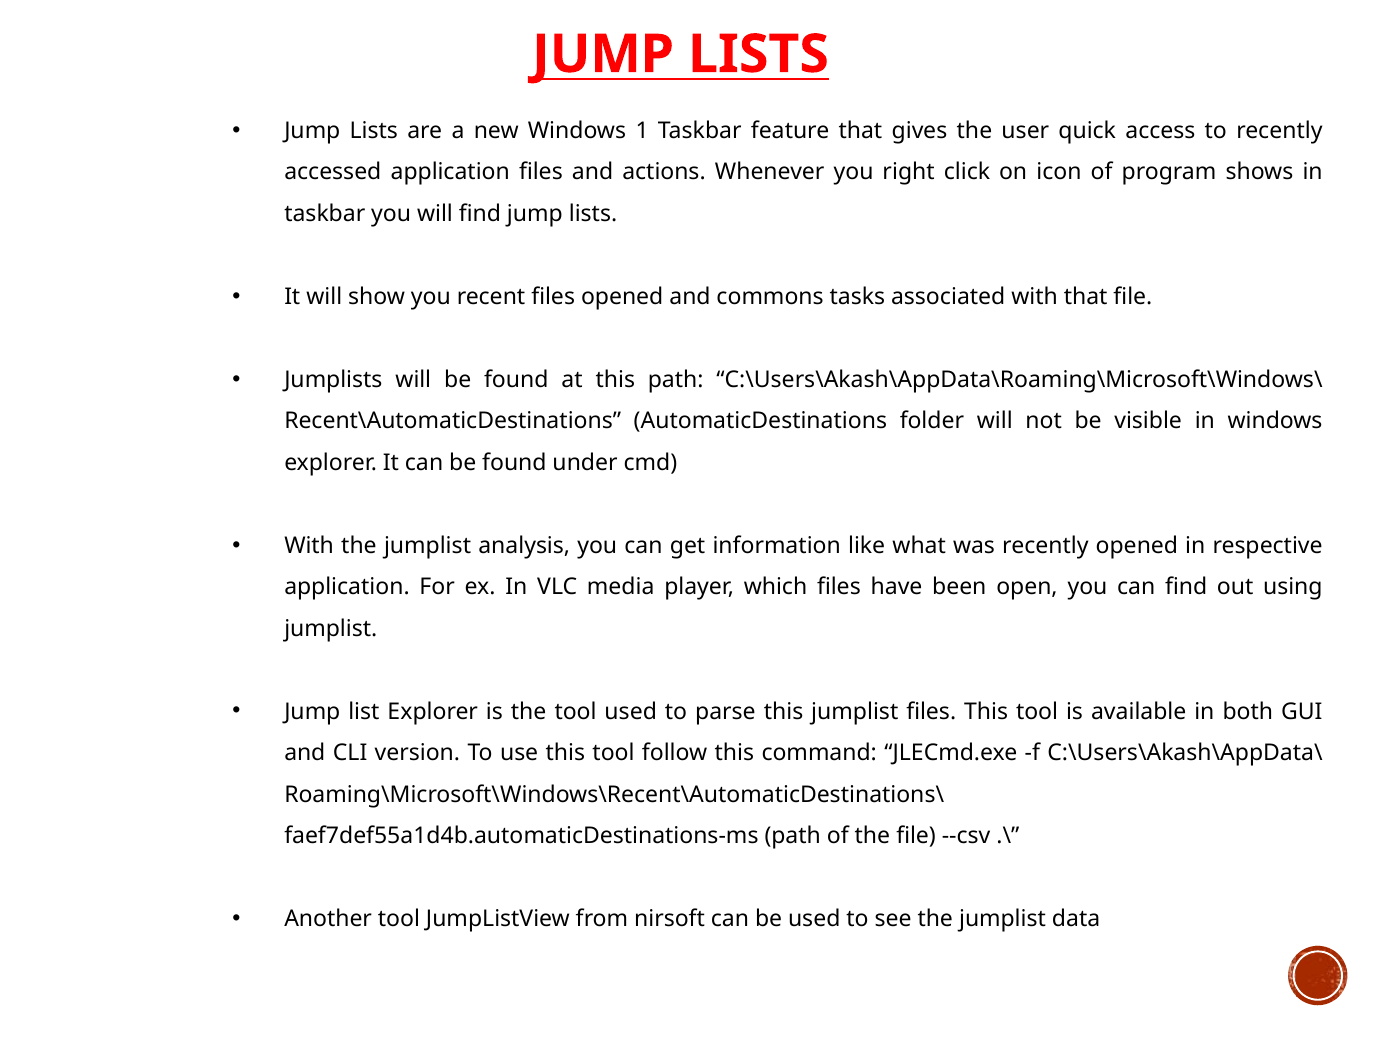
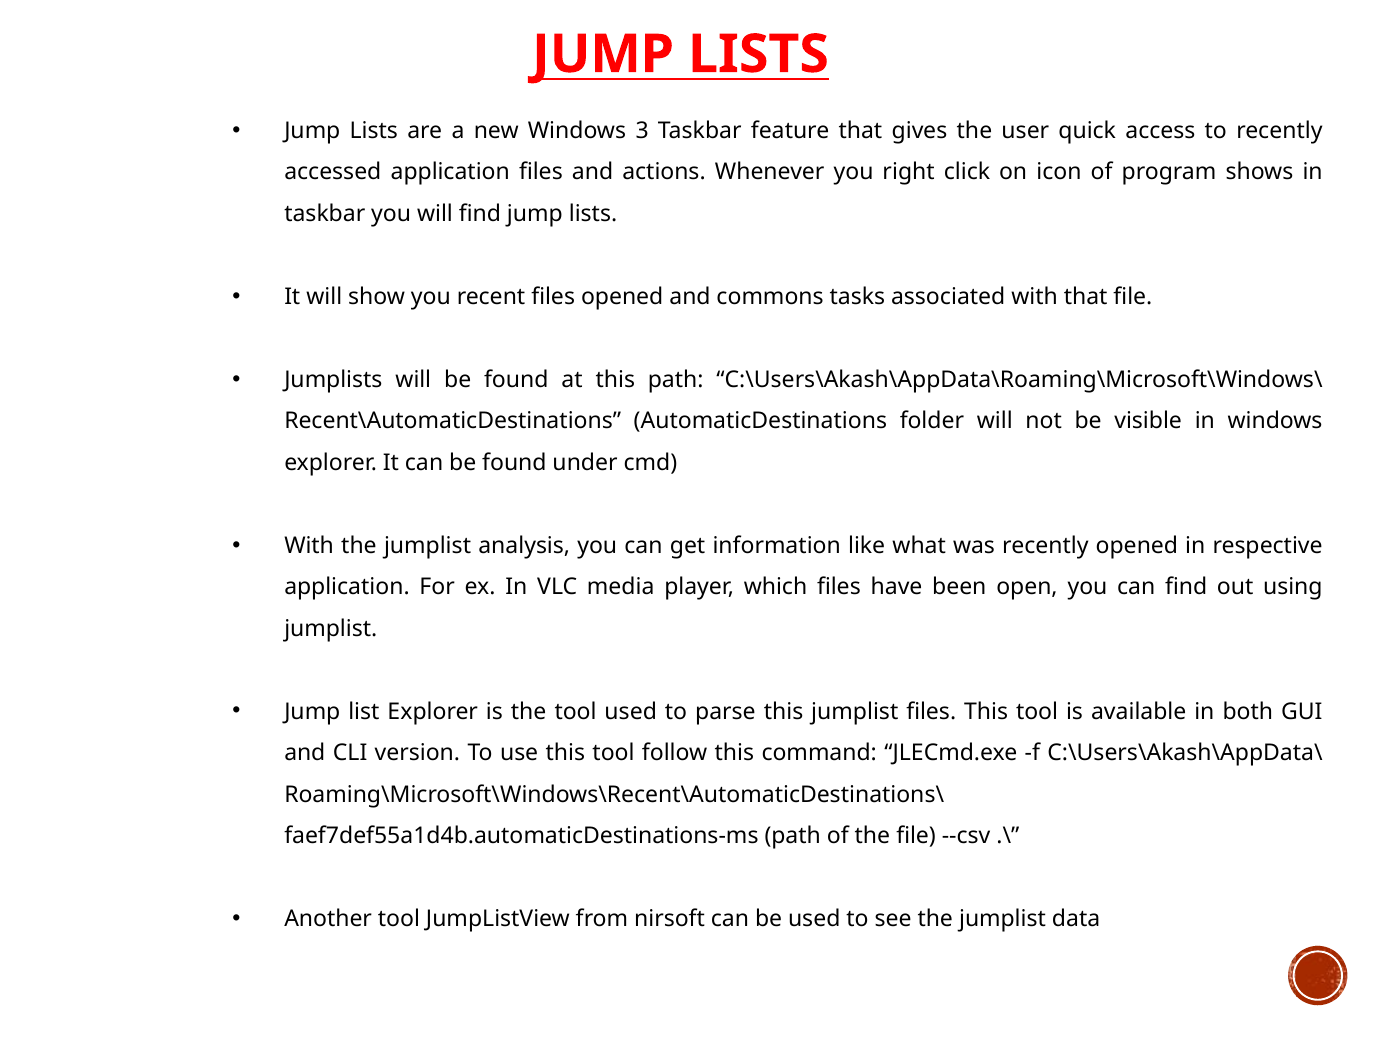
1: 1 -> 3
